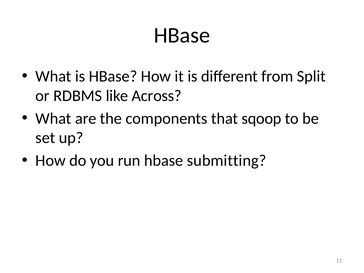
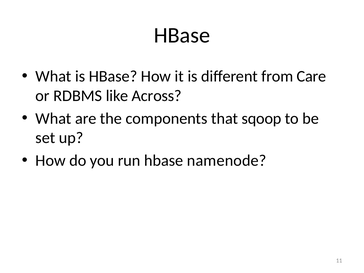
Split: Split -> Care
submitting: submitting -> namenode
